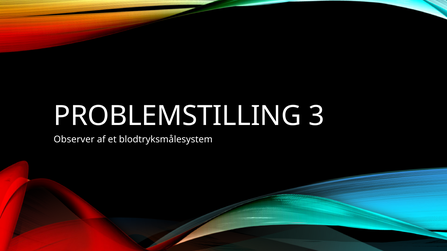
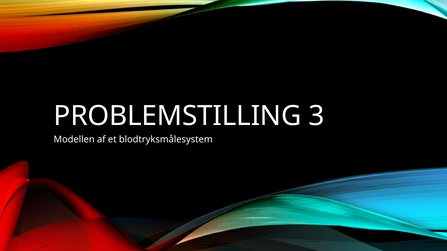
Observer: Observer -> Modellen
